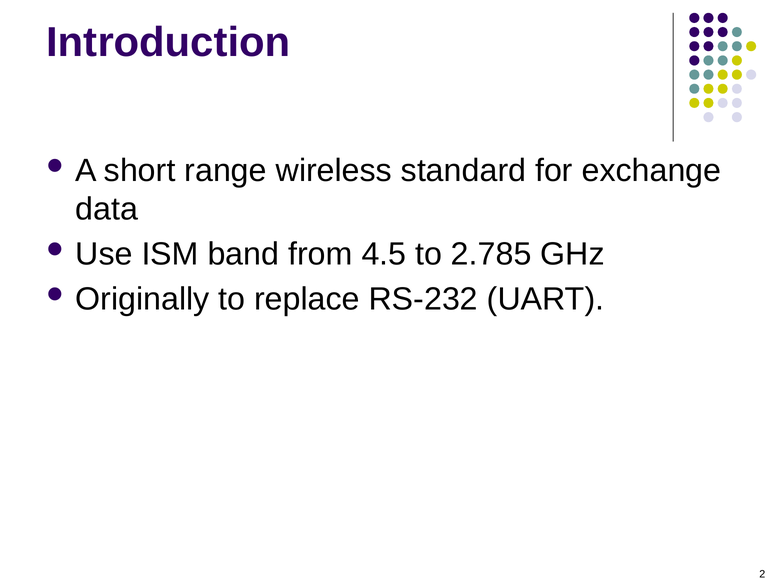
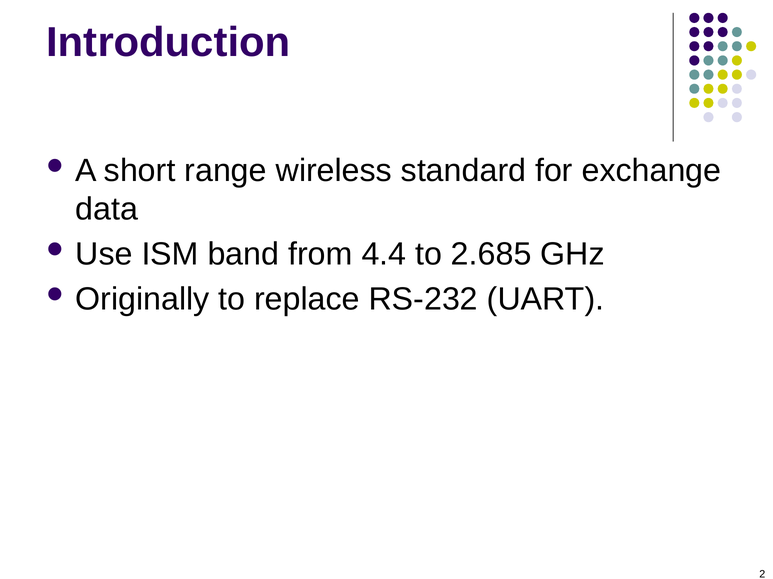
4.5: 4.5 -> 4.4
2.785: 2.785 -> 2.685
